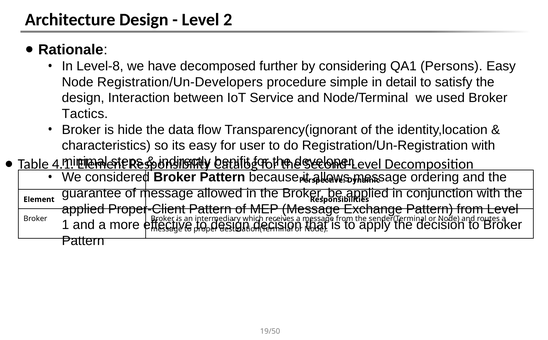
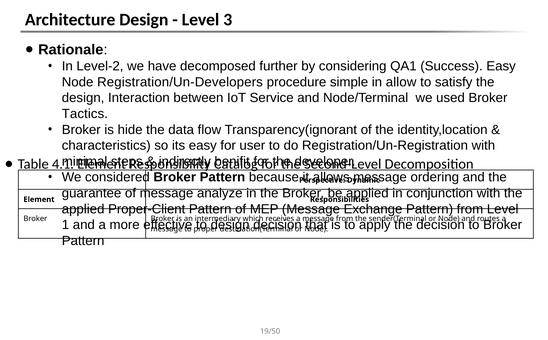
2: 2 -> 3
Level-8: Level-8 -> Level-2
Persons: Persons -> Success
detail: detail -> allow
allowed: allowed -> analyze
